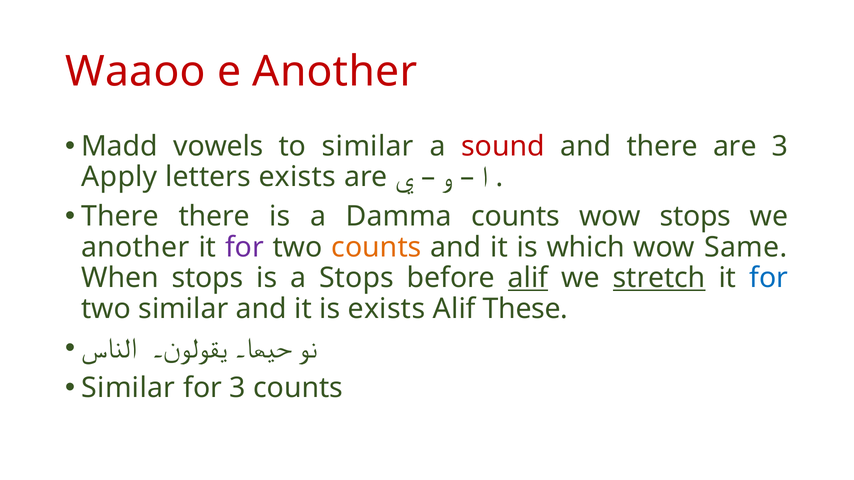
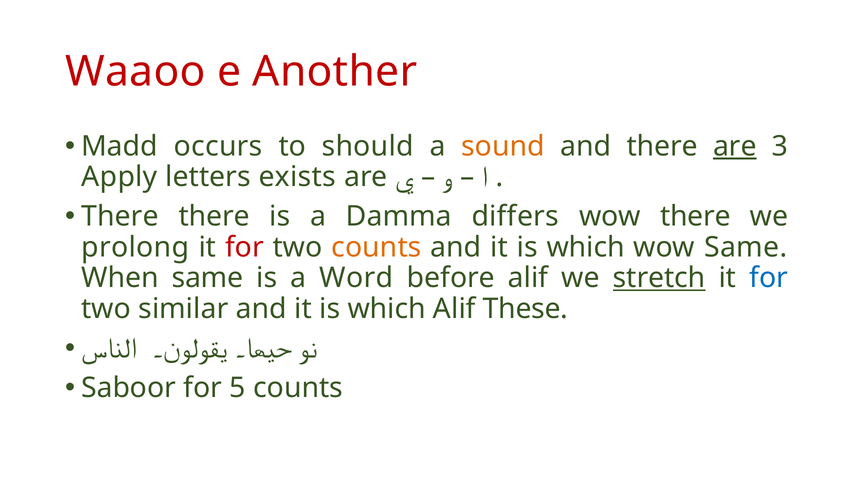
vowels: vowels -> occurs
to similar: similar -> should
sound colour: red -> orange
are at (735, 146) underline: none -> present
Damma counts: counts -> differs
wow stops: stops -> there
another at (135, 247): another -> prolong
for at (244, 247) colour: purple -> red
When stops: stops -> same
a Stops: Stops -> Word
alif at (528, 278) underline: present -> none
exists at (386, 309): exists -> which
Similar at (128, 388): Similar -> Saboor
for 3: 3 -> 5
